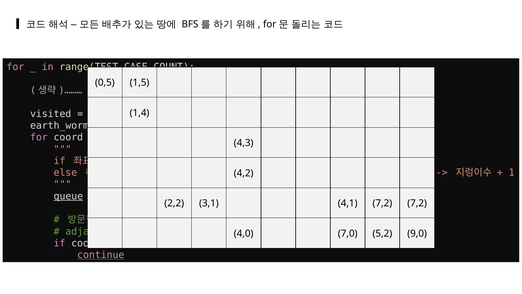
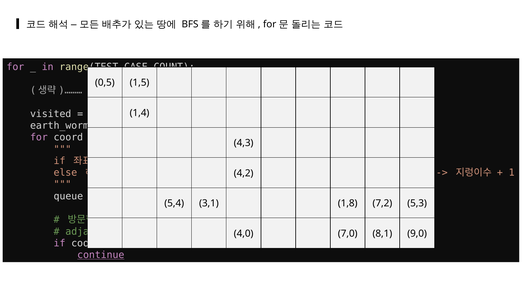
queue underline: present -> none
2,2: 2,2 -> 5,4
4,1: 4,1 -> 1,8
7,2 7,2: 7,2 -> 5,3
5,2: 5,2 -> 8,1
